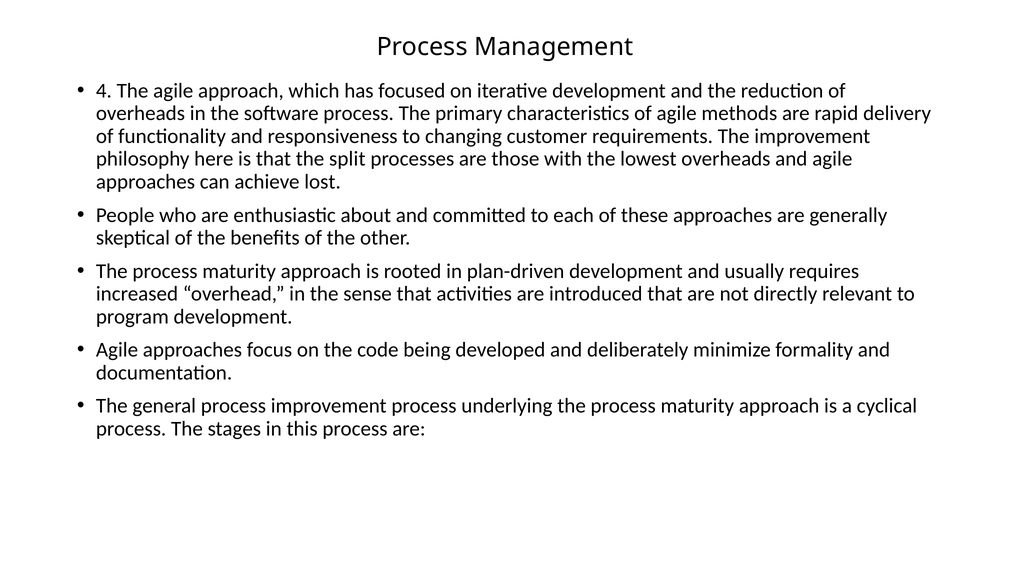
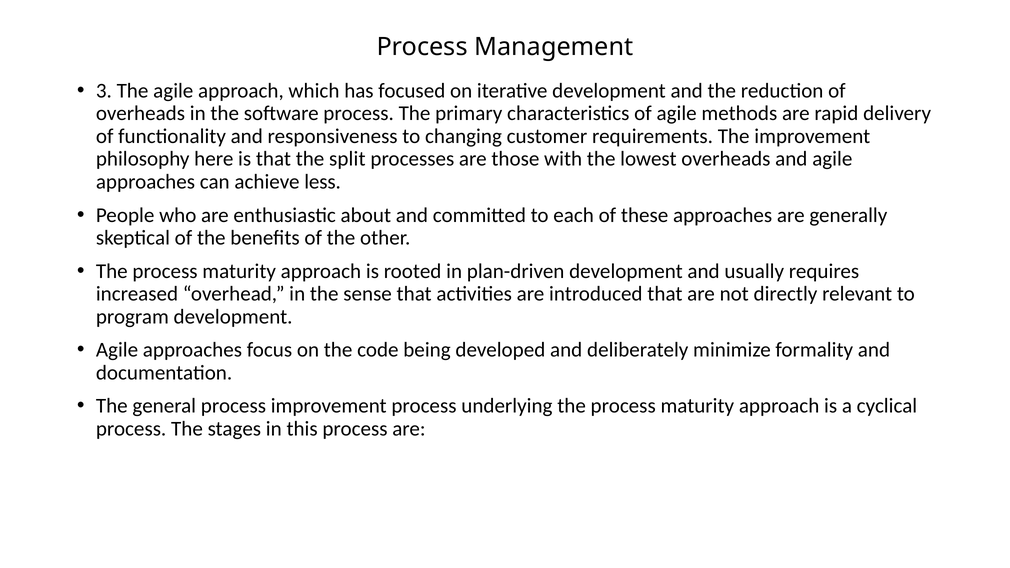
4: 4 -> 3
lost: lost -> less
